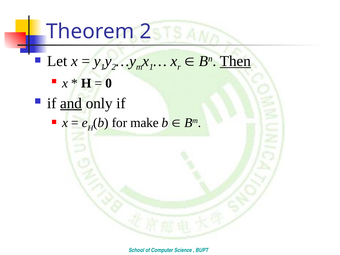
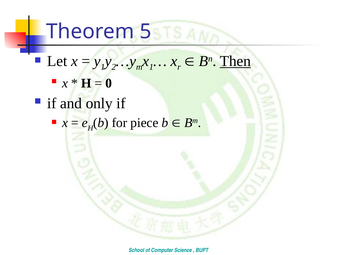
Theorem 2: 2 -> 5
and underline: present -> none
make: make -> piece
